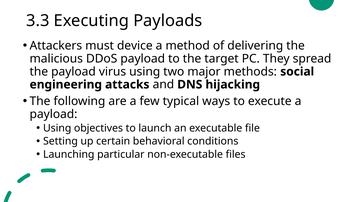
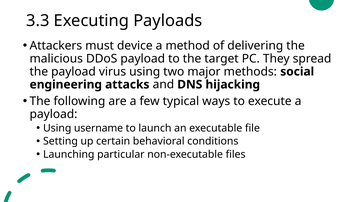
objectives: objectives -> username
